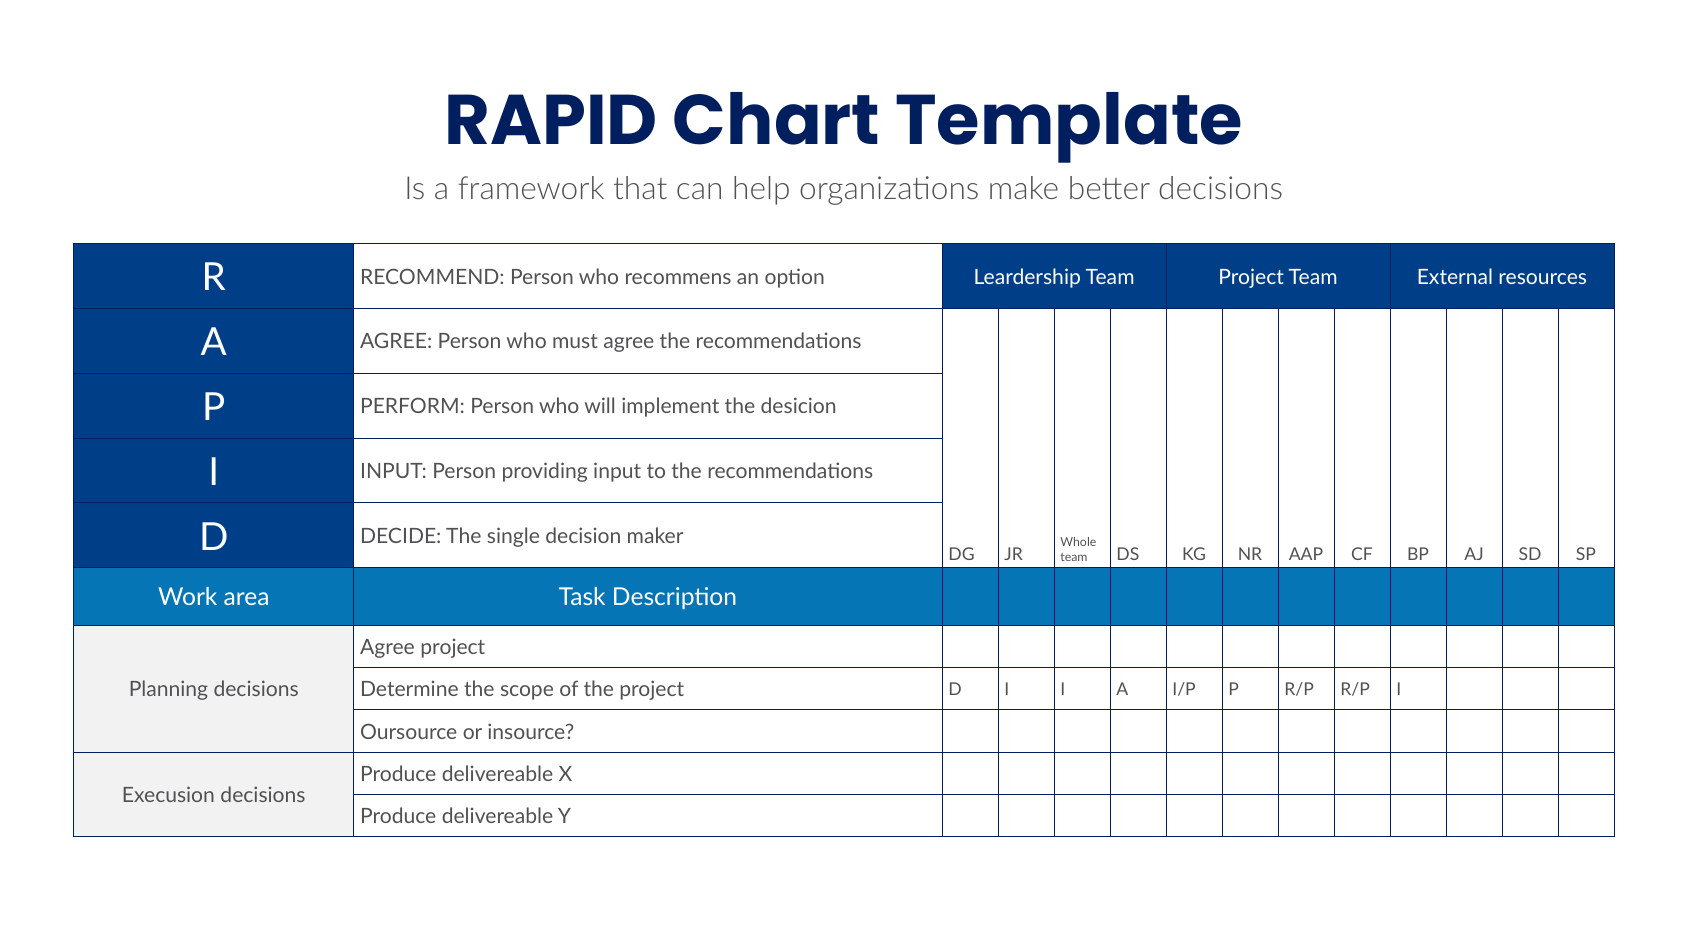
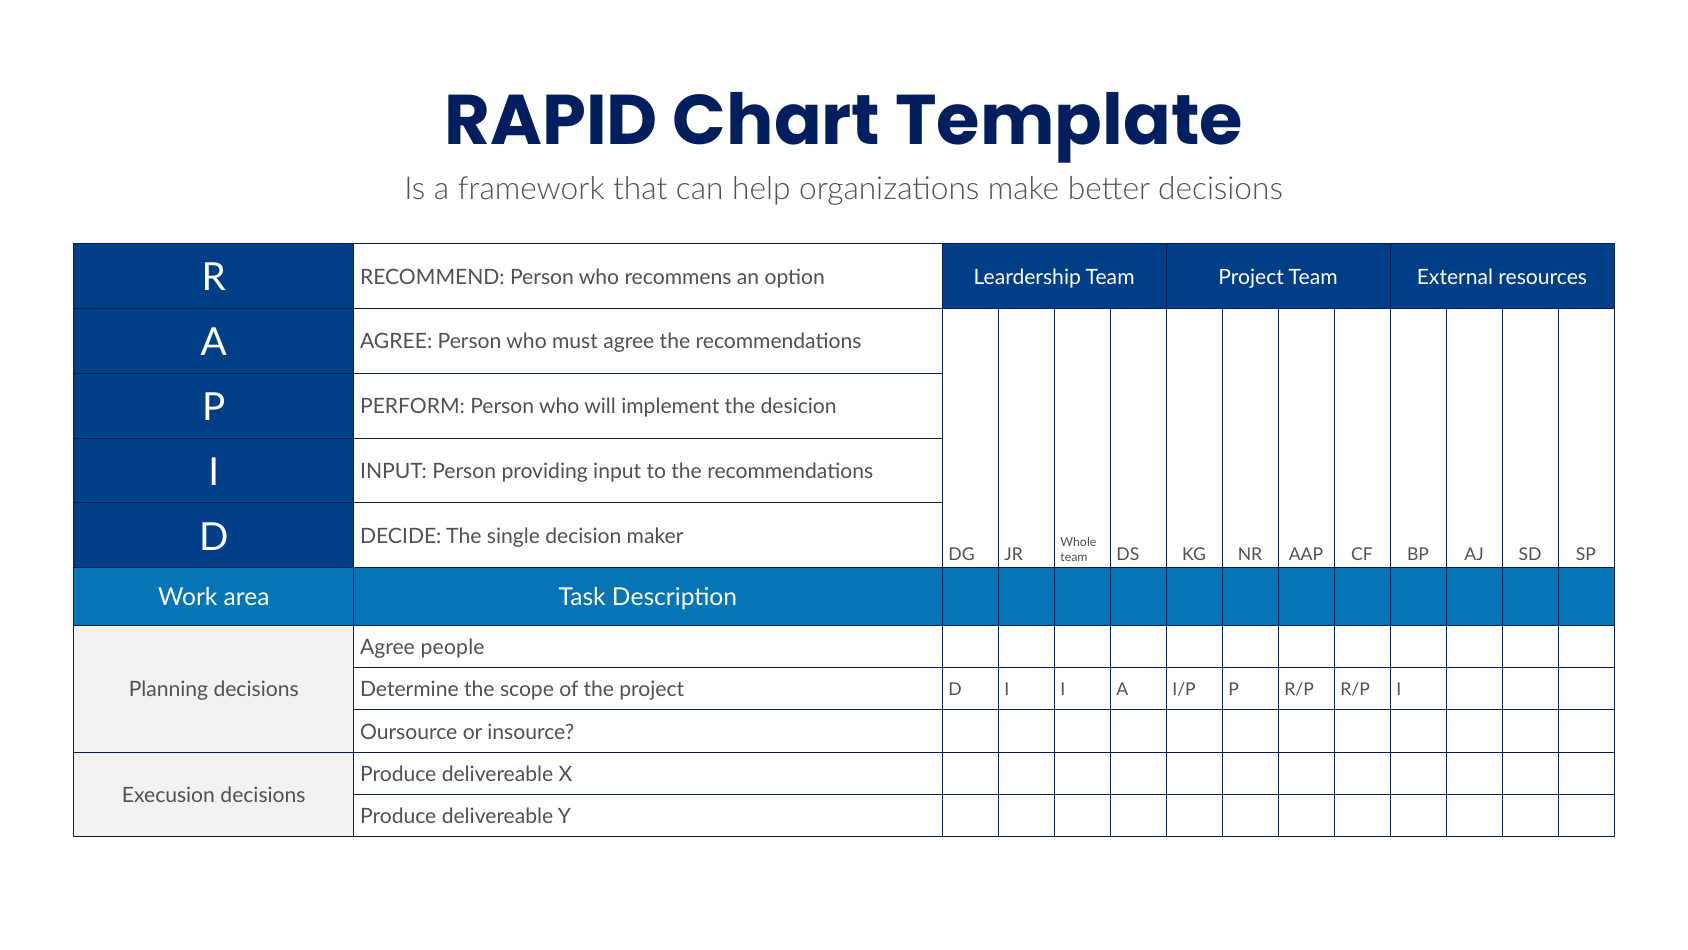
Agree project: project -> people
